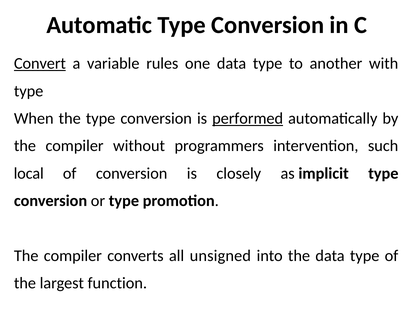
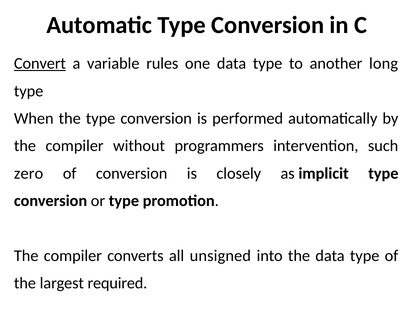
with: with -> long
performed underline: present -> none
local: local -> zero
function: function -> required
